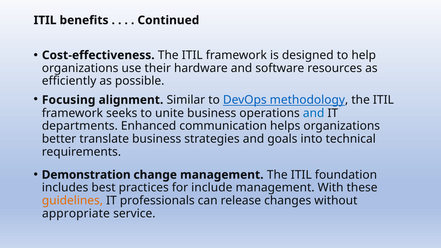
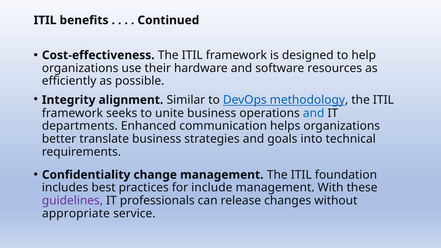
Focusing: Focusing -> Integrity
Demonstration: Demonstration -> Confidentiality
guidelines colour: orange -> purple
